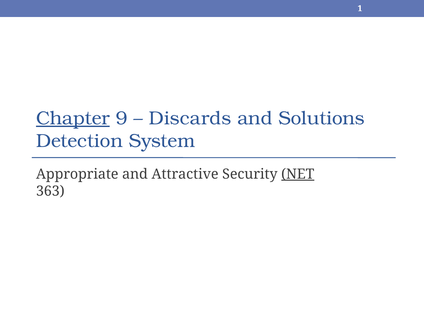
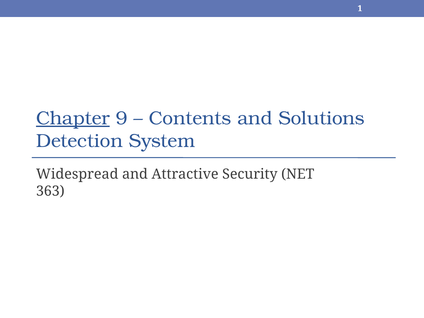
Discards: Discards -> Contents
Appropriate: Appropriate -> Widespread
NET underline: present -> none
